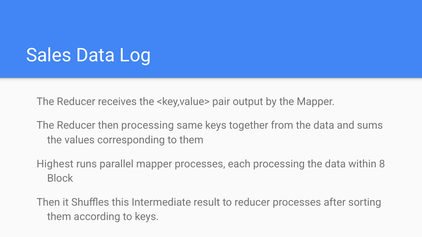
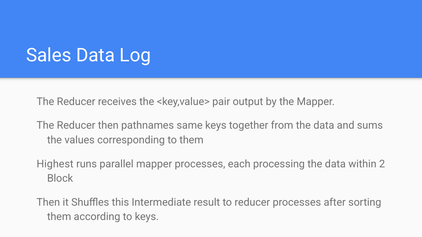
then processing: processing -> pathnames
8: 8 -> 2
